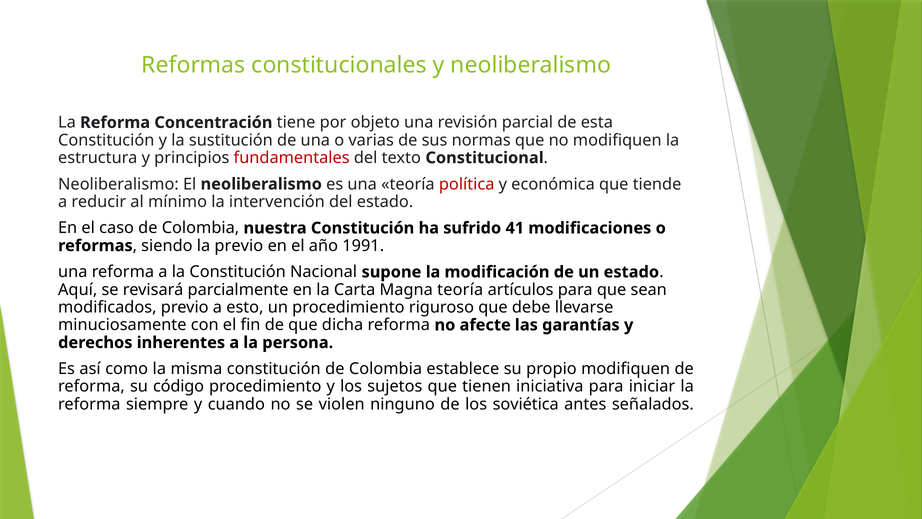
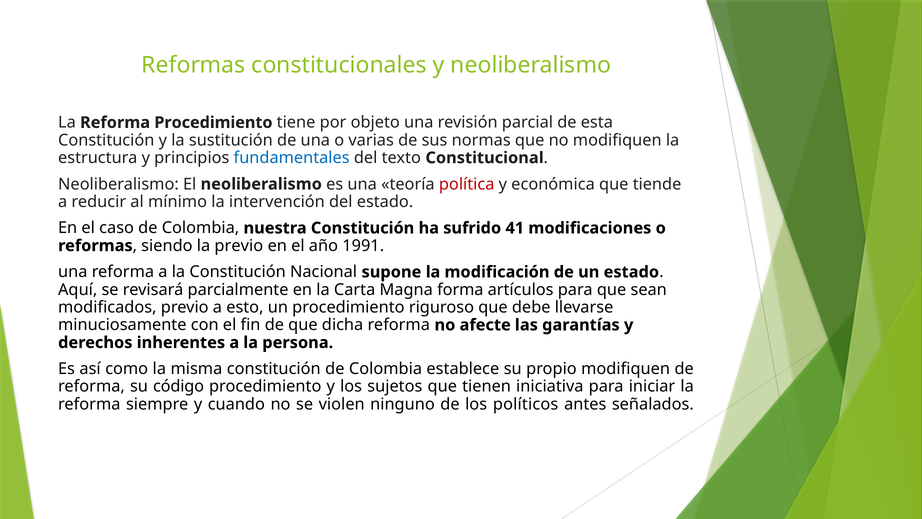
Reforma Concentración: Concentración -> Procedimiento
fundamentales colour: red -> blue
Magna teoría: teoría -> forma
soviética: soviética -> políticos
